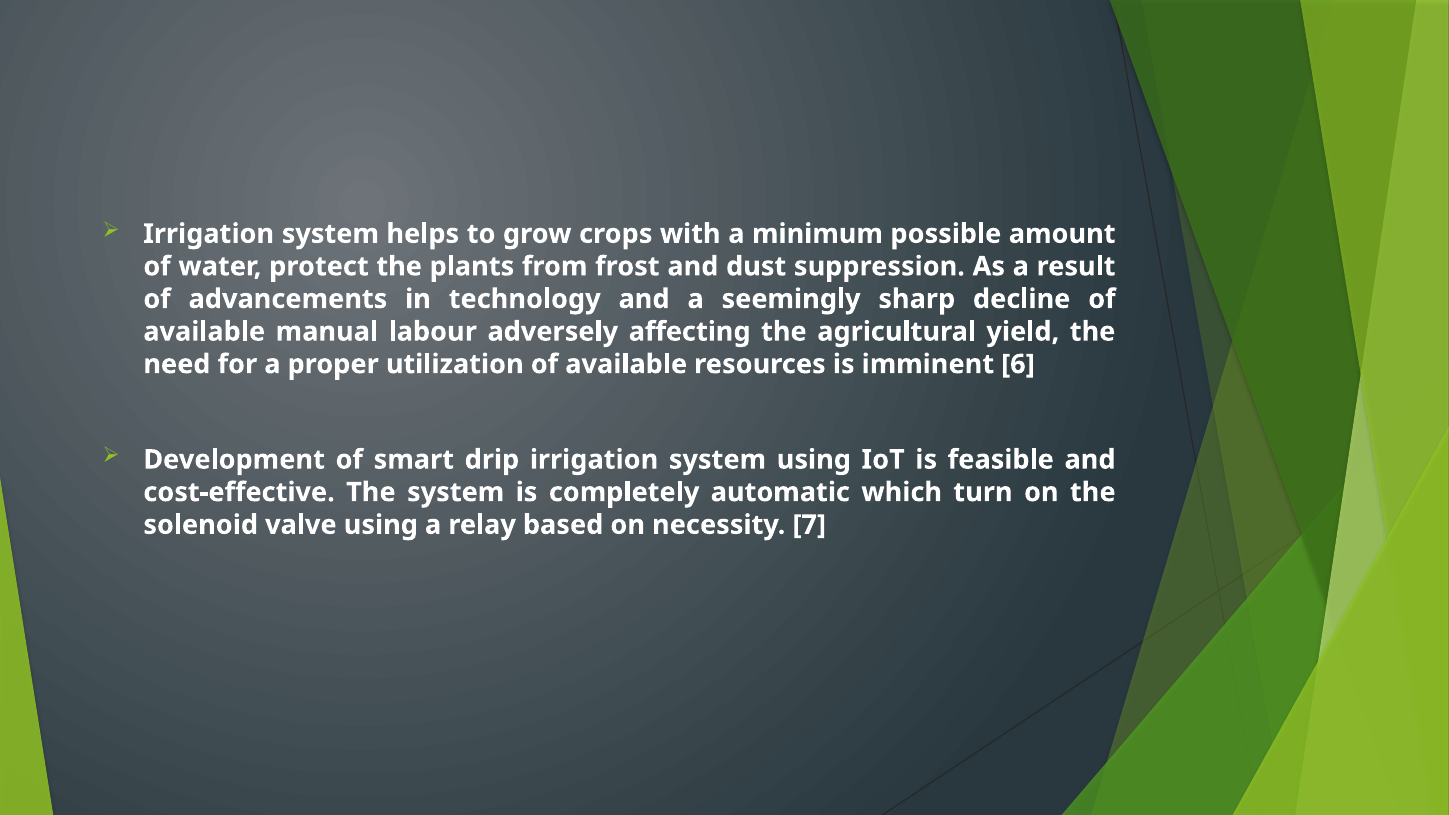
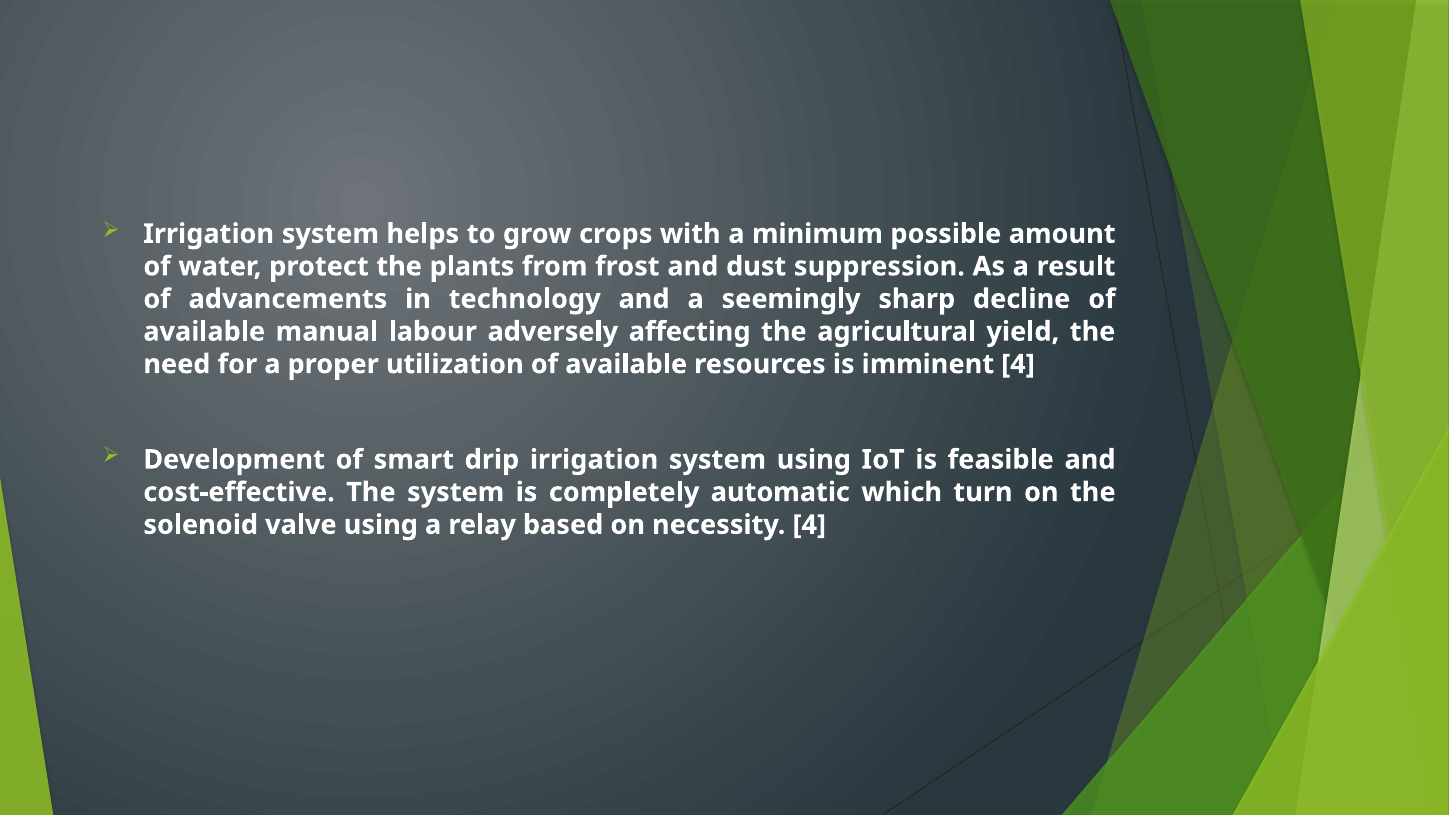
imminent 6: 6 -> 4
necessity 7: 7 -> 4
